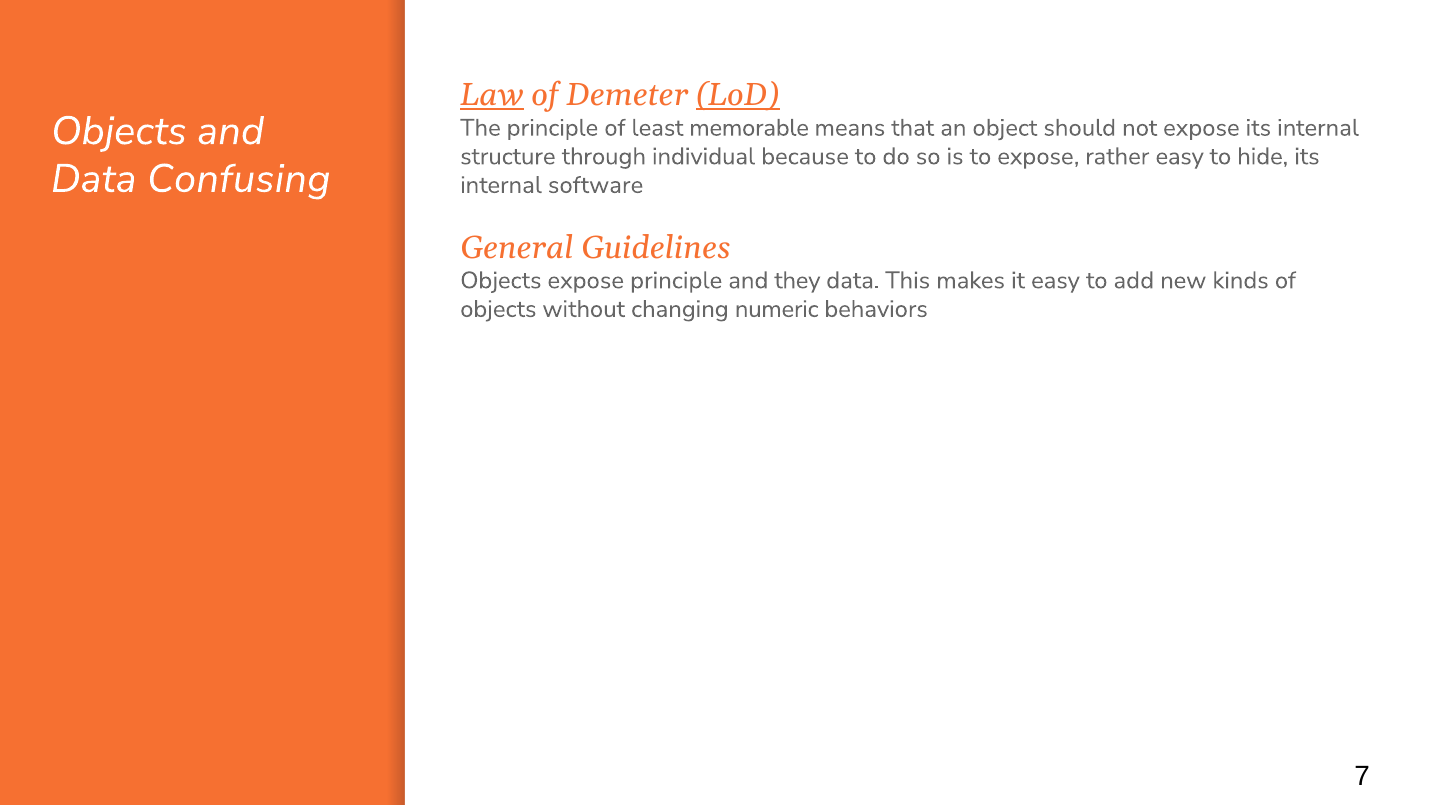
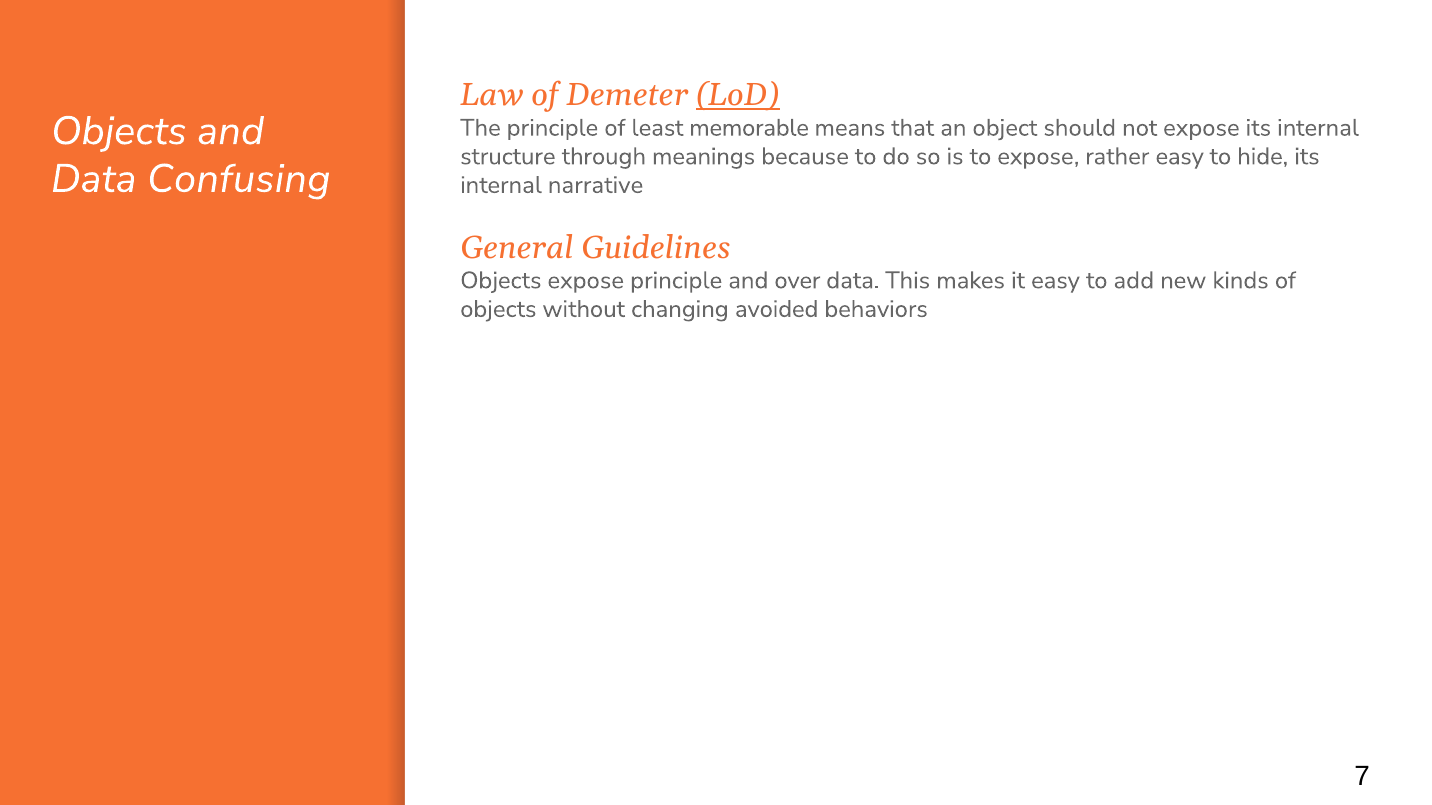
Law underline: present -> none
individual: individual -> meanings
software: software -> narrative
they: they -> over
numeric: numeric -> avoided
